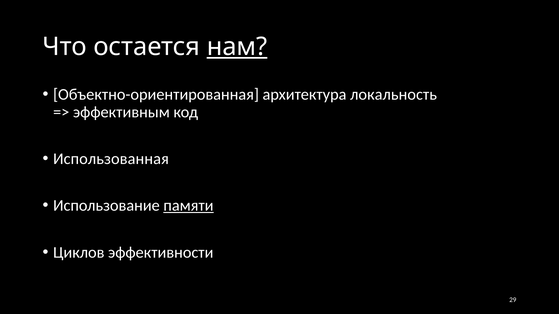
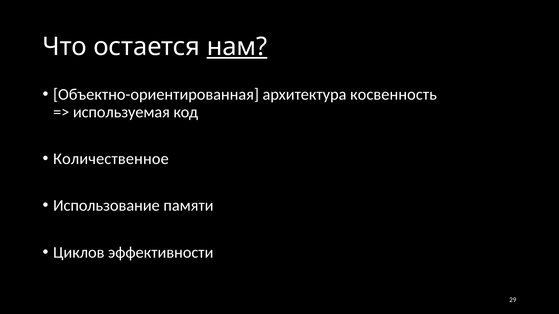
локальность: локальность -> косвенность
эффективным: эффективным -> используемая
Использованная: Использованная -> Количественное
памяти underline: present -> none
